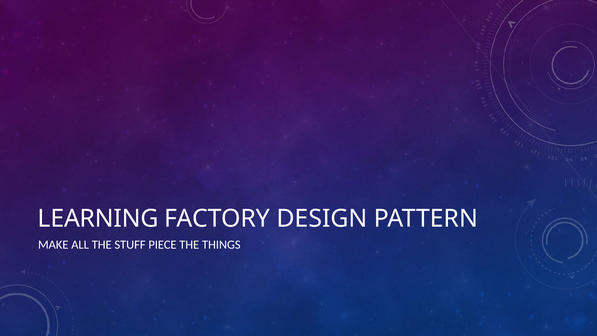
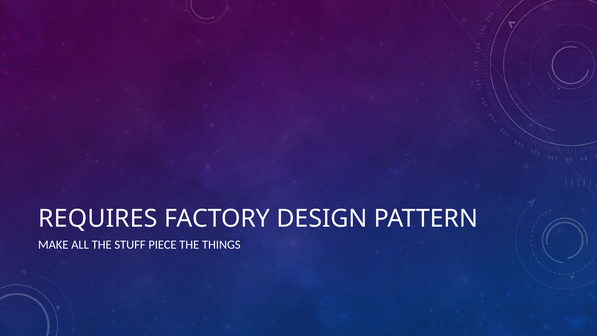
LEARNING: LEARNING -> REQUIRES
